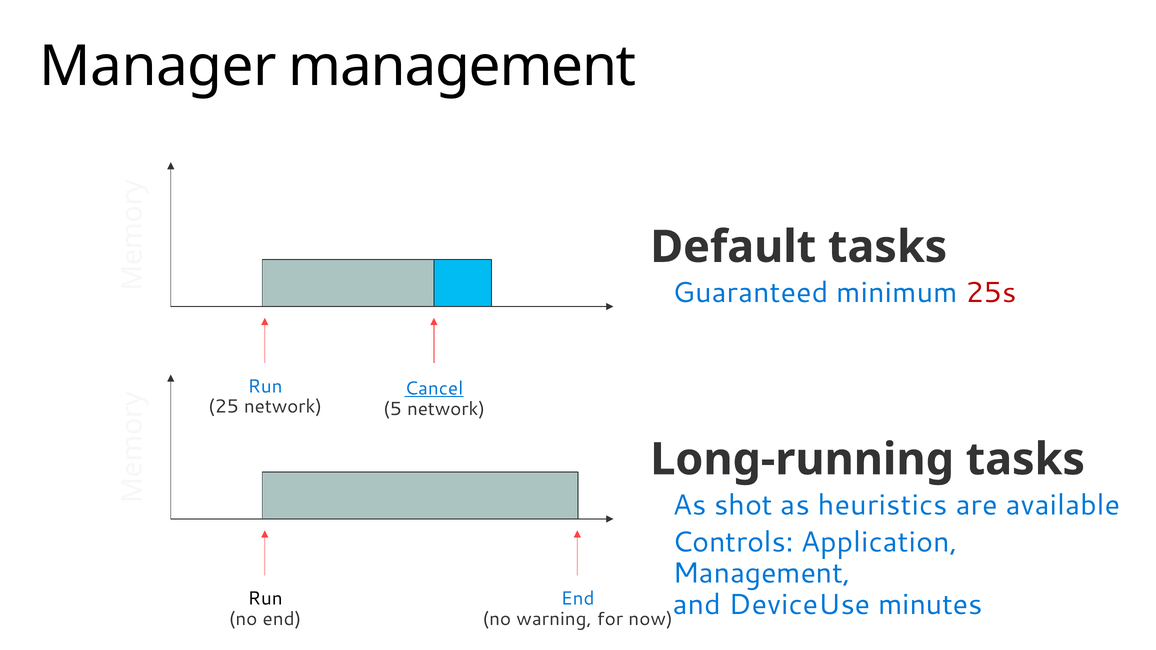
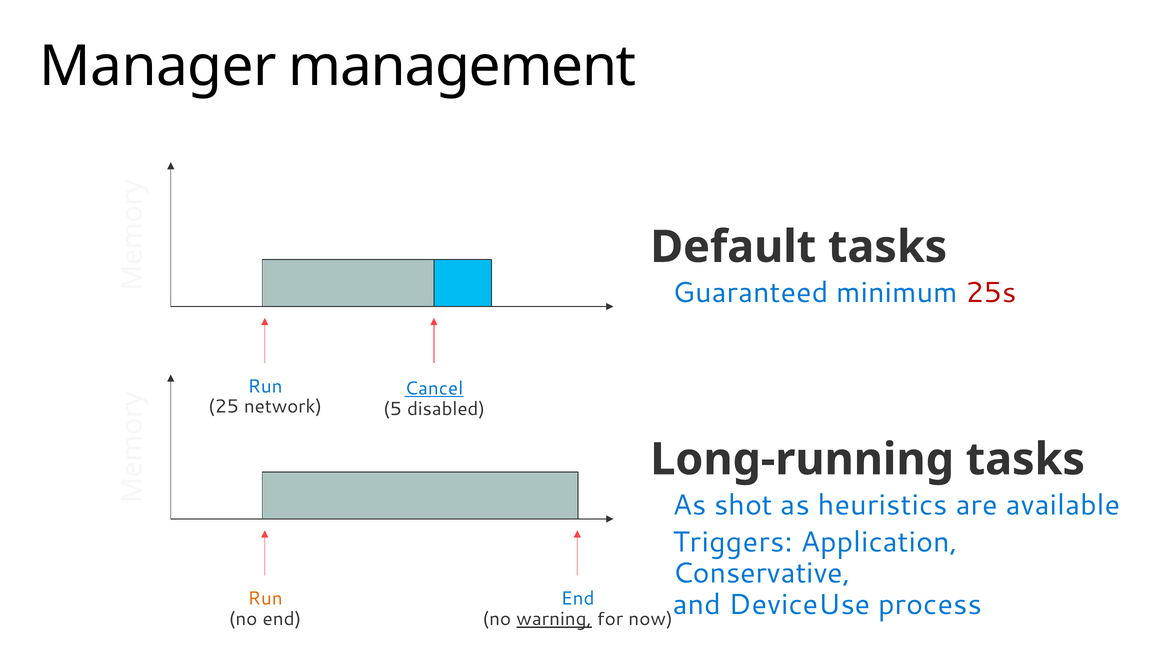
5 network: network -> disabled
Controls: Controls -> Triggers
Management at (762, 574): Management -> Conservative
Run at (265, 599) colour: black -> orange
minutes: minutes -> process
warning underline: none -> present
